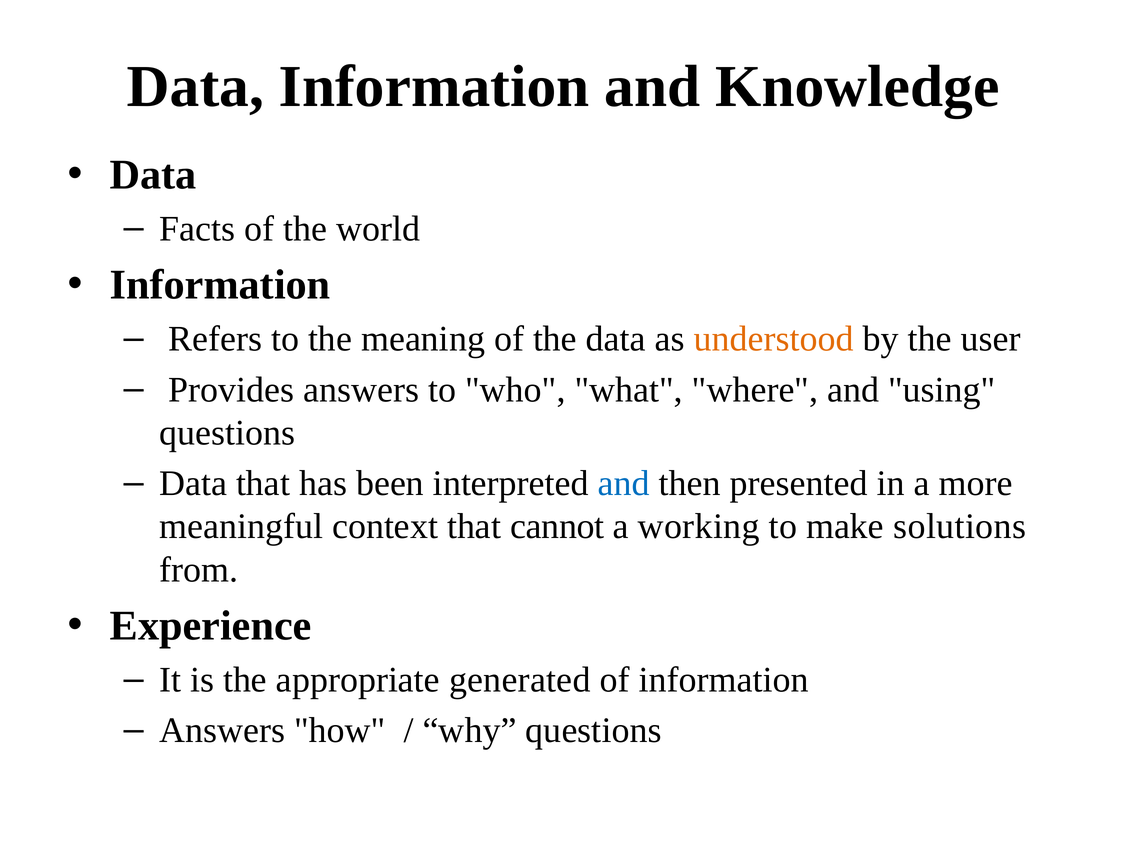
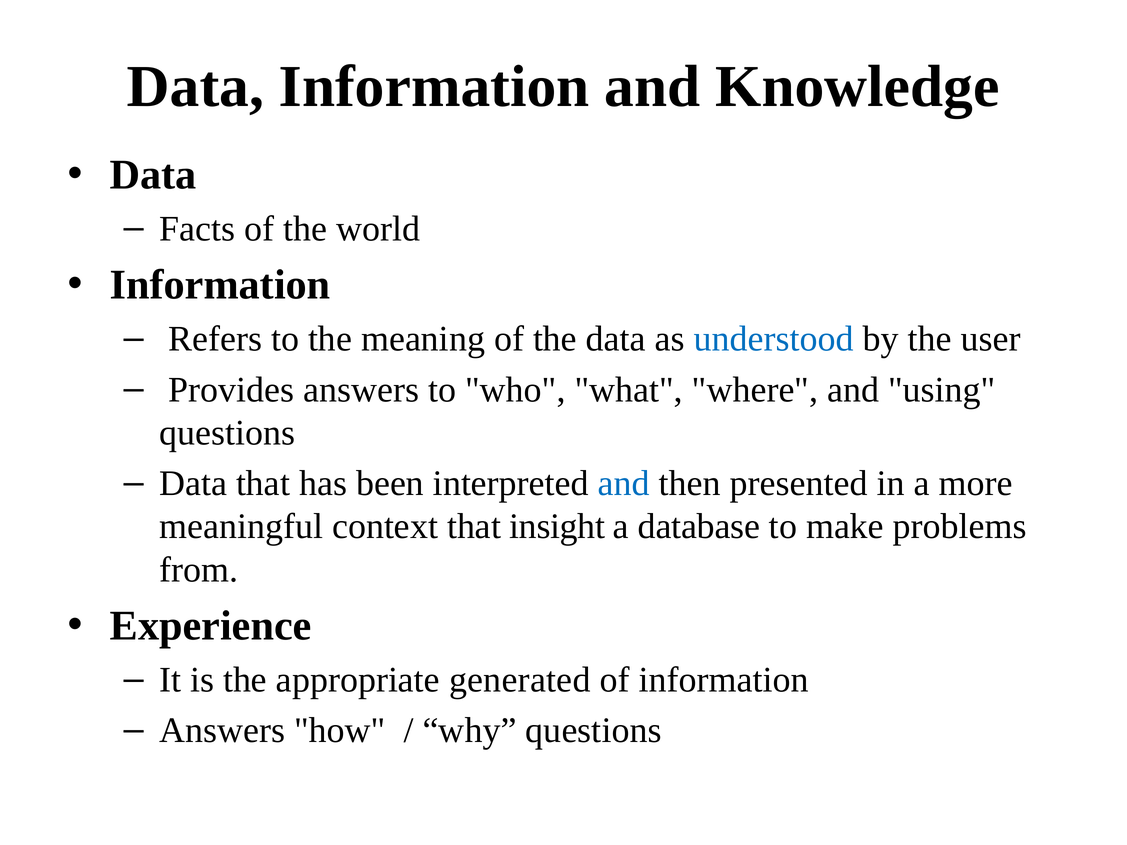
understood colour: orange -> blue
cannot: cannot -> insight
working: working -> database
solutions: solutions -> problems
